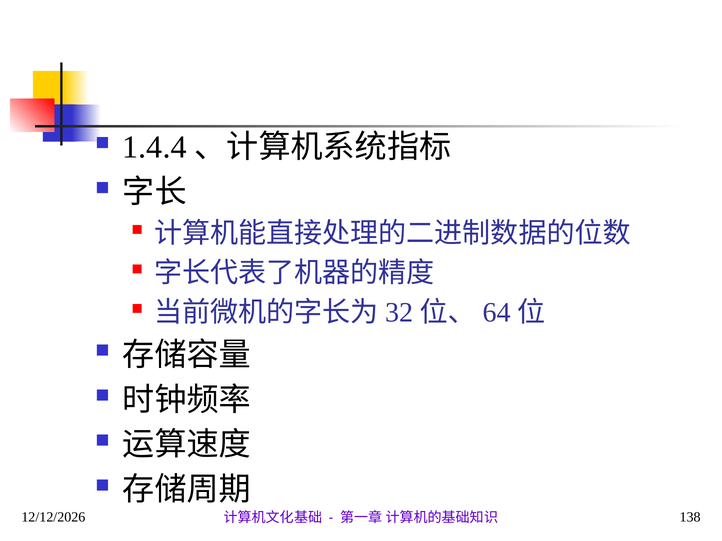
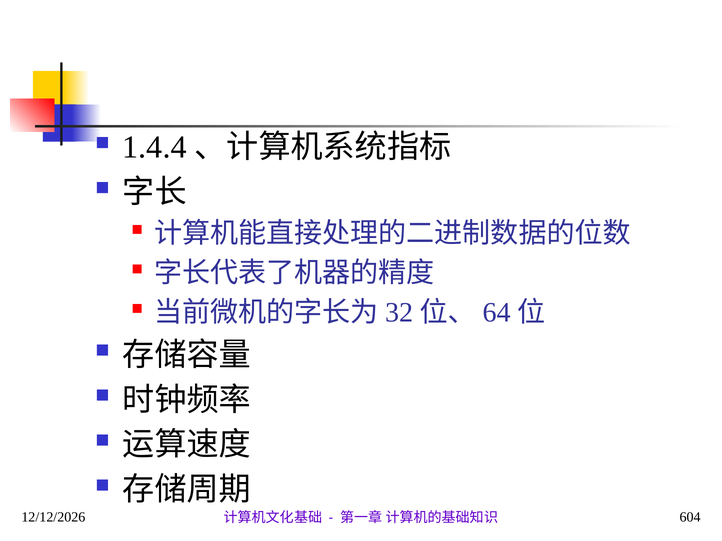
138: 138 -> 604
